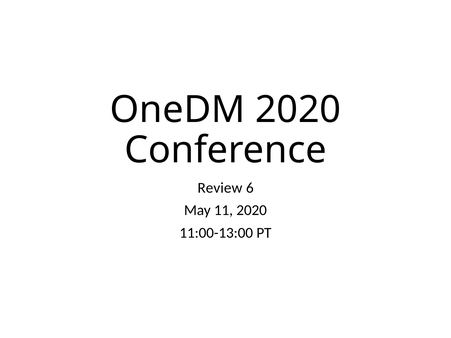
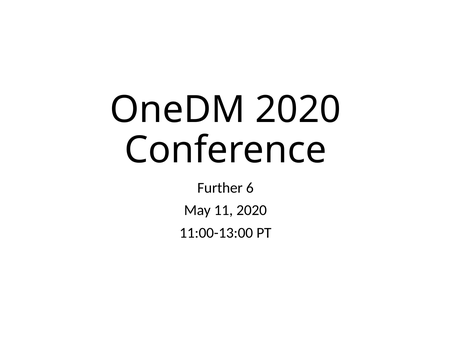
Review: Review -> Further
